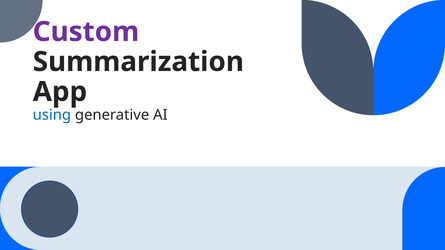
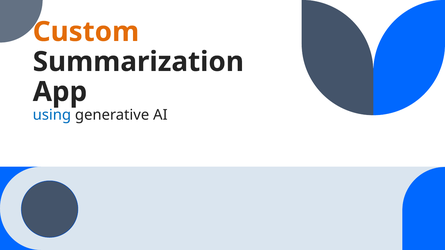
Custom colour: purple -> orange
